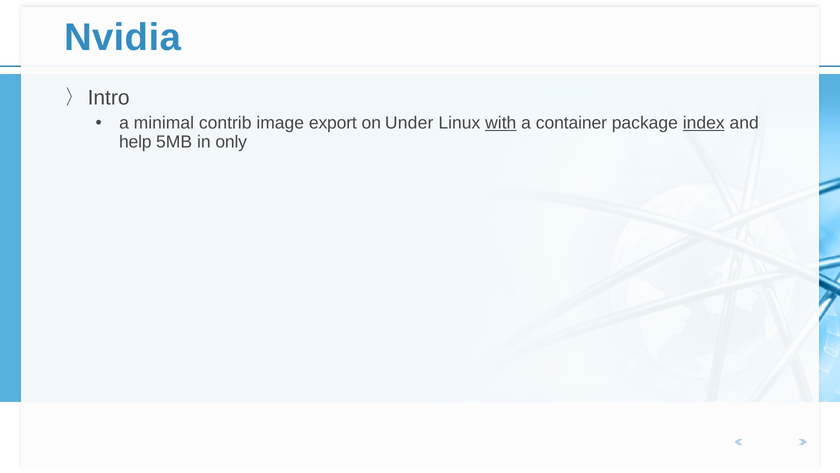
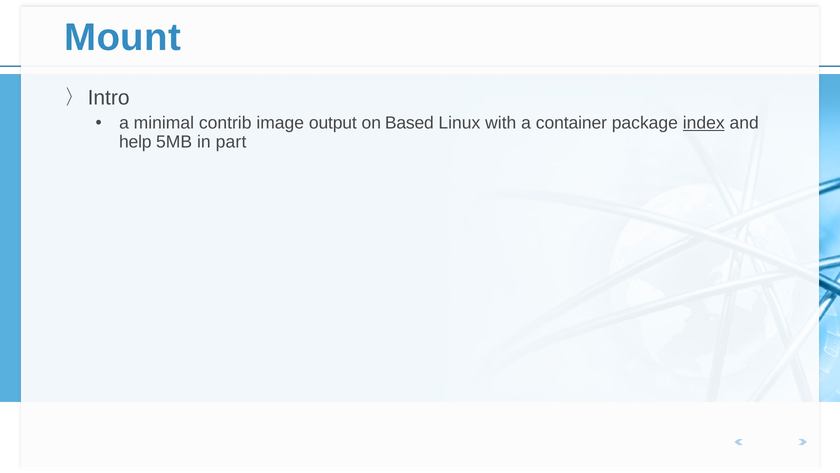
Nvidia: Nvidia -> Mount
export: export -> output
Under: Under -> Based
with underline: present -> none
only: only -> part
